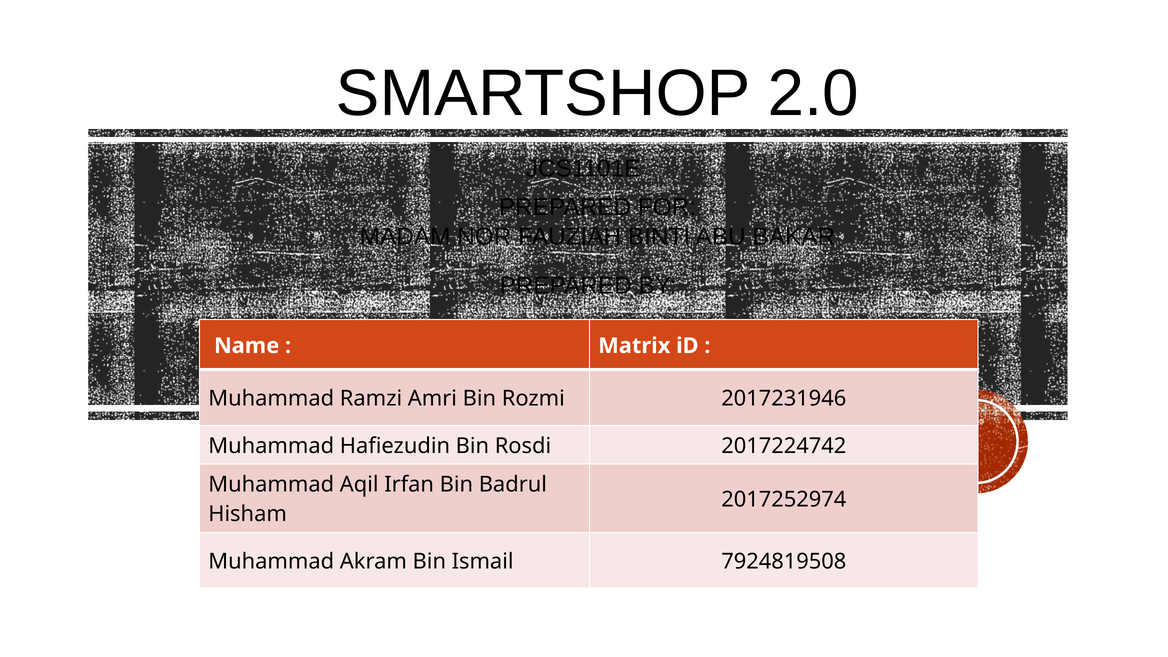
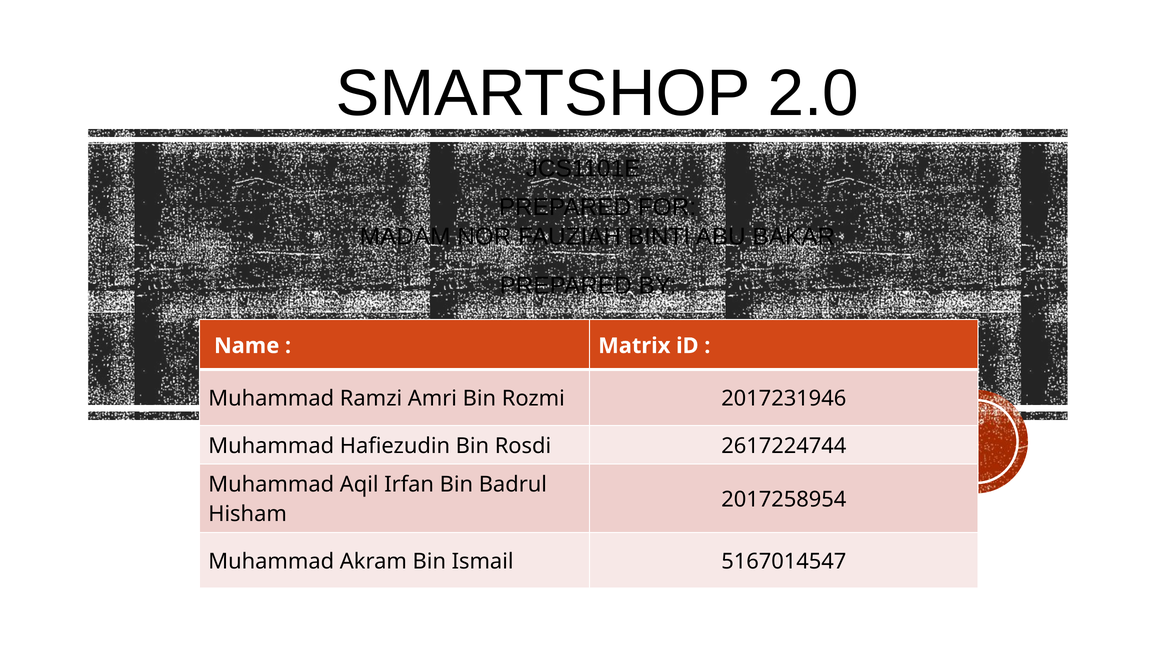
2017224742: 2017224742 -> 2617224744
2017252974: 2017252974 -> 2017258954
7924819508: 7924819508 -> 5167014547
